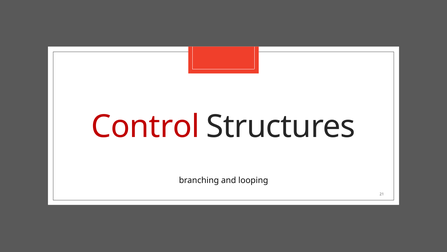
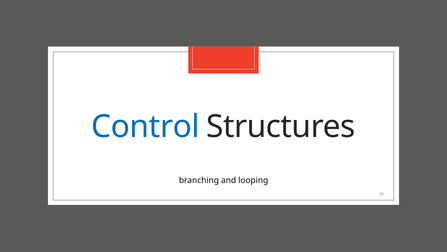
Control colour: red -> blue
